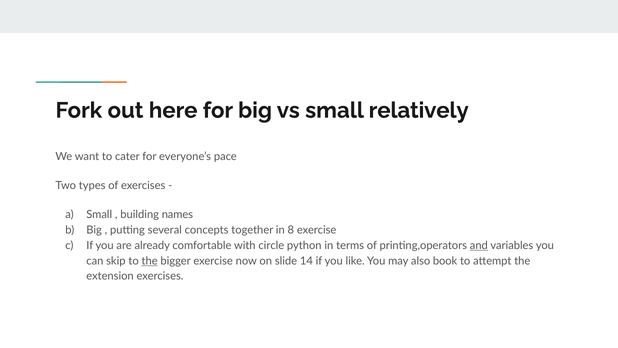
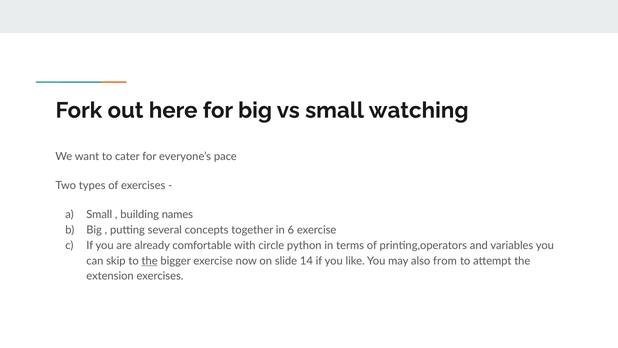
relatively: relatively -> watching
8: 8 -> 6
and underline: present -> none
book: book -> from
